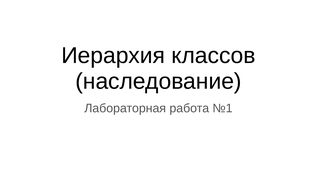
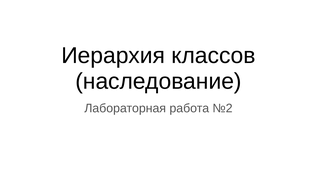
№1: №1 -> №2
